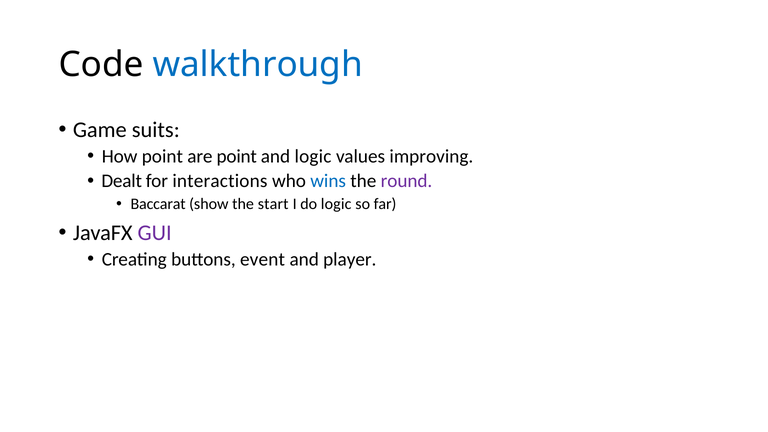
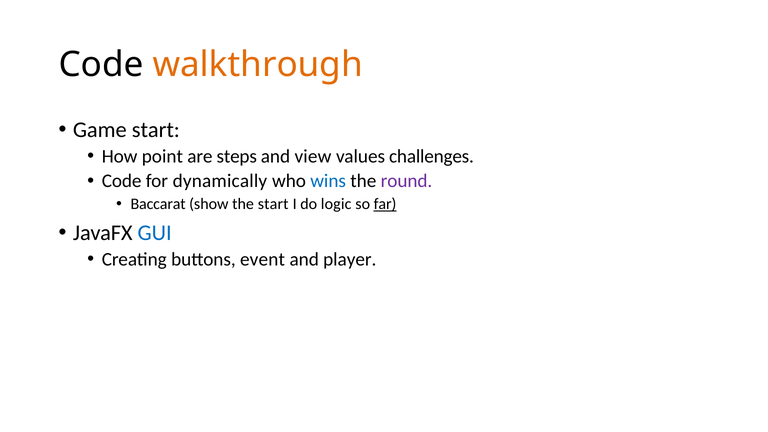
walkthrough colour: blue -> orange
Game suits: suits -> start
are point: point -> steps
and logic: logic -> view
improving: improving -> challenges
Dealt at (122, 181): Dealt -> Code
interactions: interactions -> dynamically
far underline: none -> present
GUI colour: purple -> blue
